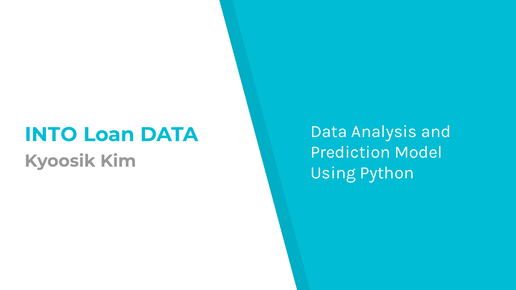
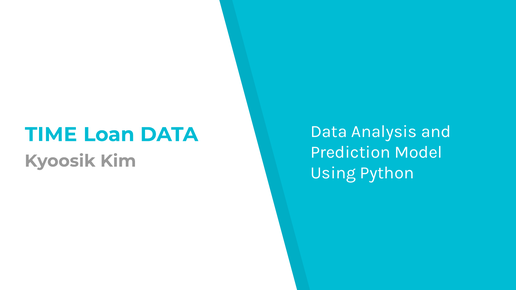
INTO: INTO -> TIME
